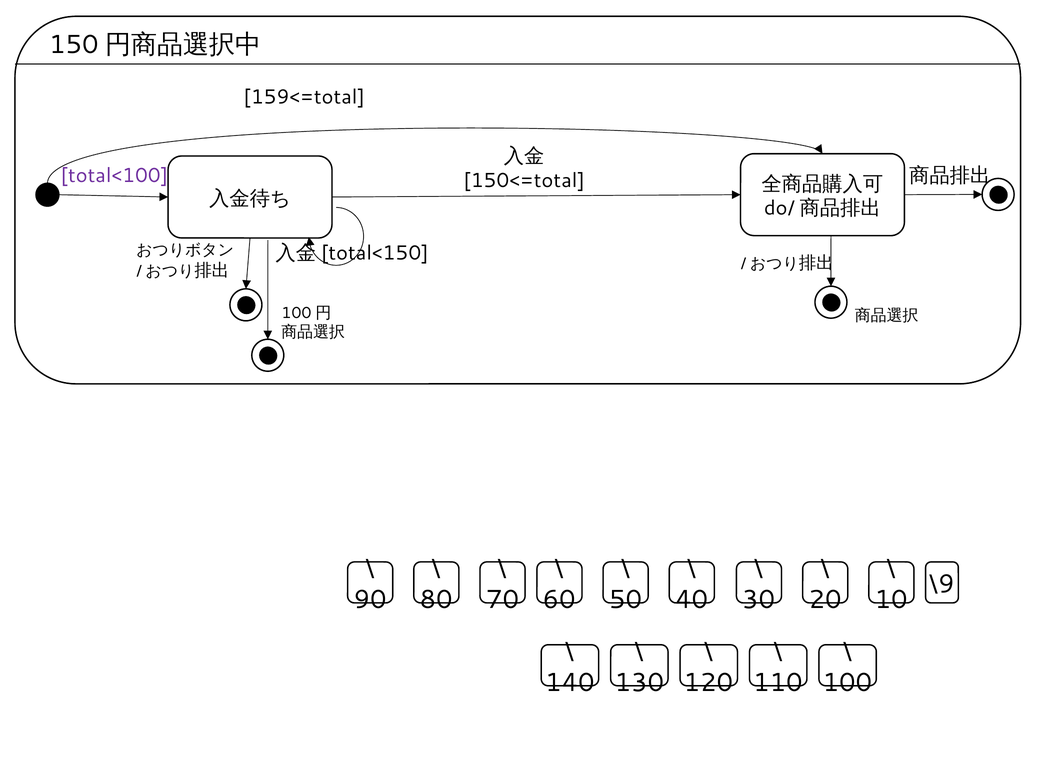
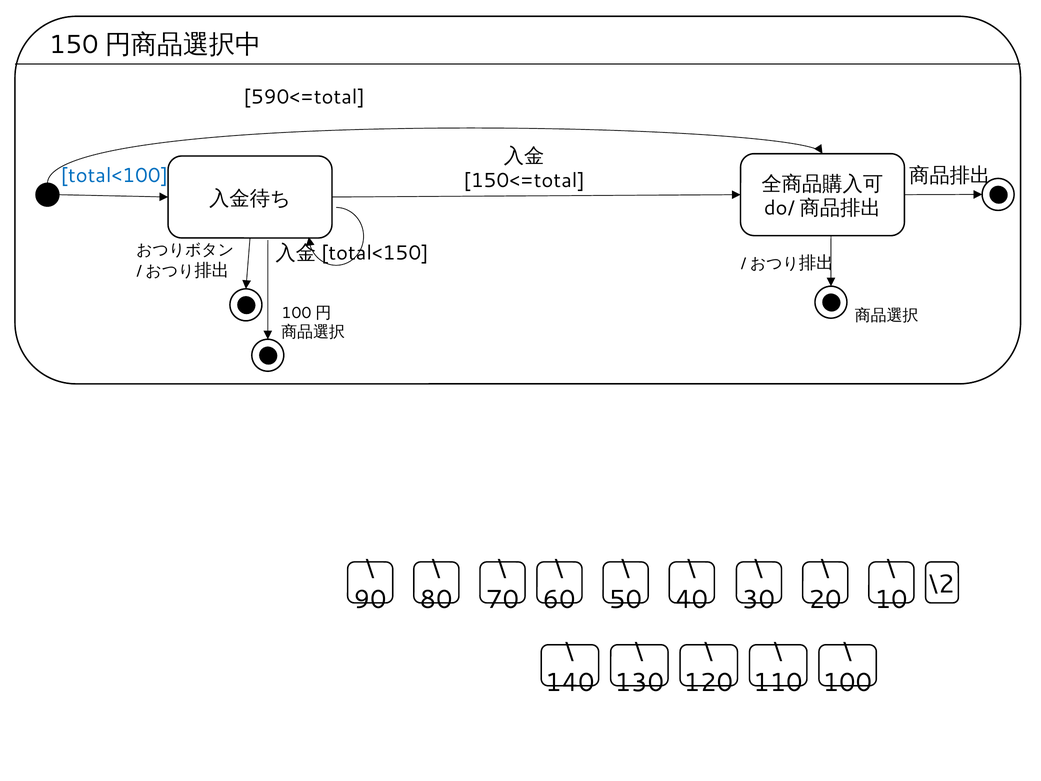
159<=total: 159<=total -> 590<=total
total<100 colour: purple -> blue
\9: \9 -> \2
